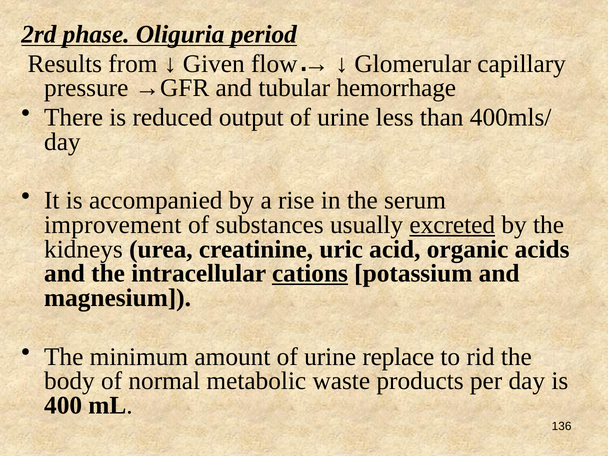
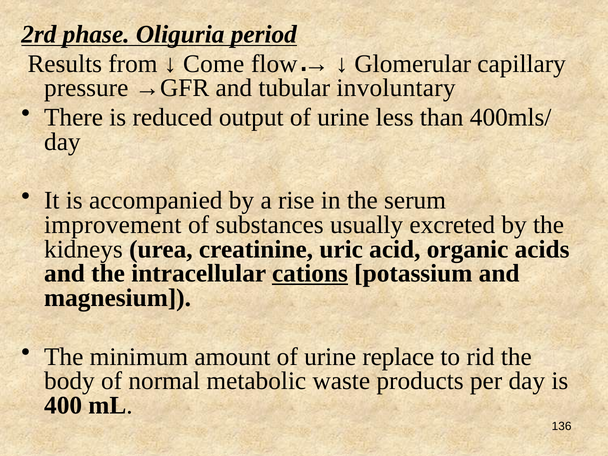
Given: Given -> Come
hemorrhage: hemorrhage -> involuntary
excreted underline: present -> none
